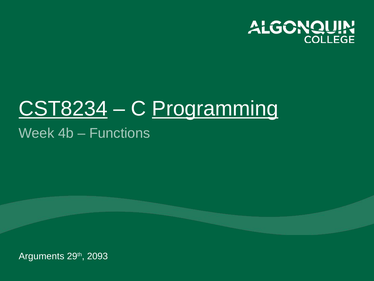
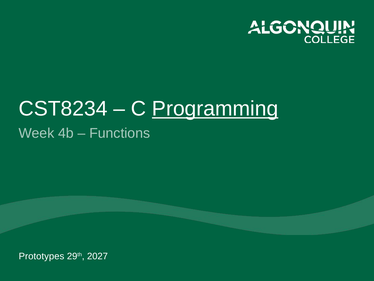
CST8234 underline: present -> none
Arguments: Arguments -> Prototypes
2093: 2093 -> 2027
